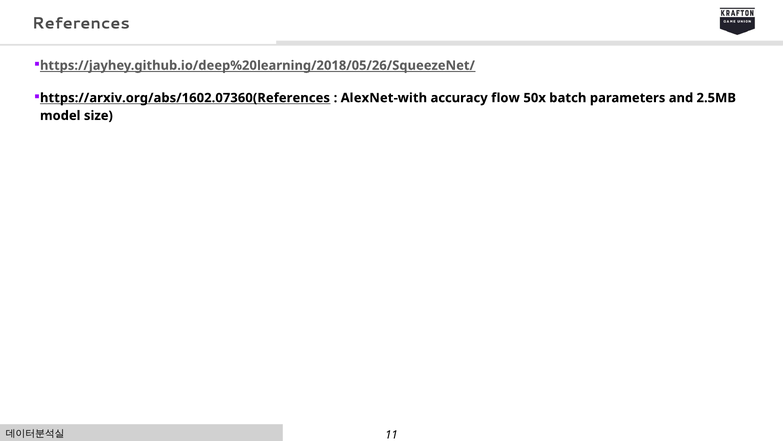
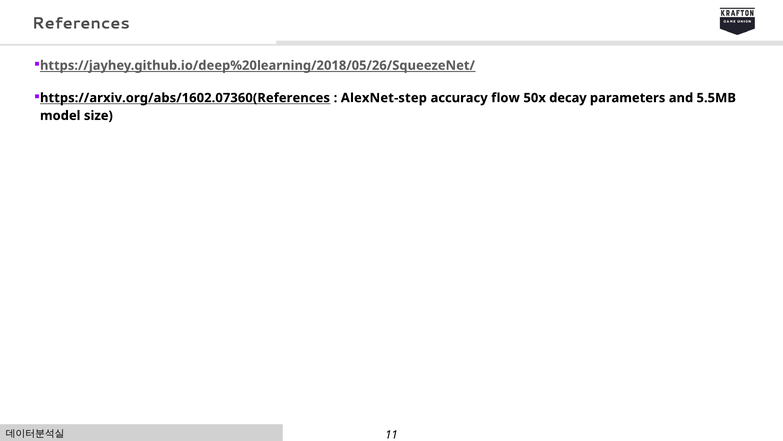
AlexNet-with: AlexNet-with -> AlexNet-step
batch: batch -> decay
2.5MB: 2.5MB -> 5.5MB
